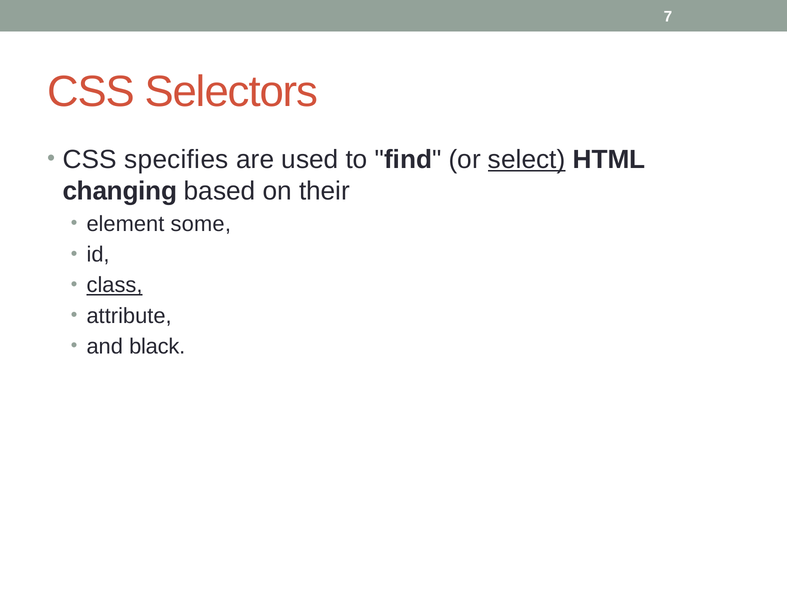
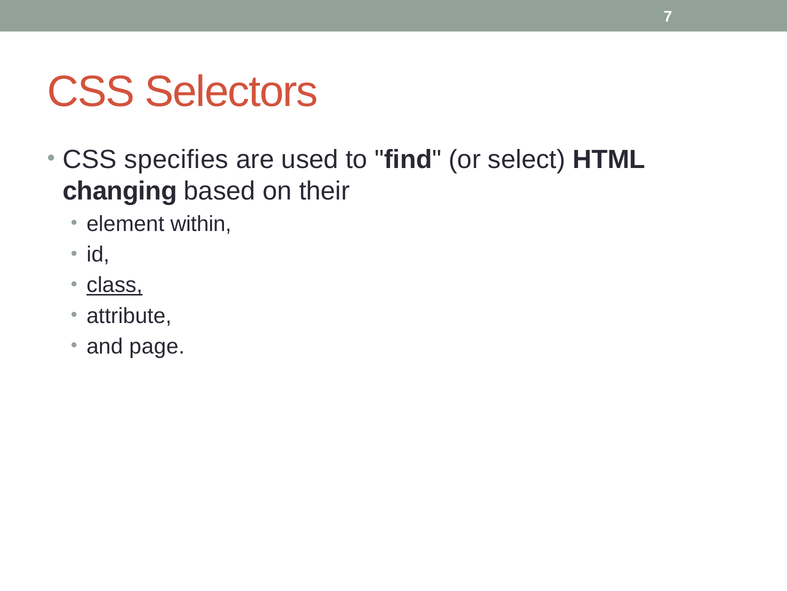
select underline: present -> none
some: some -> within
black: black -> page
